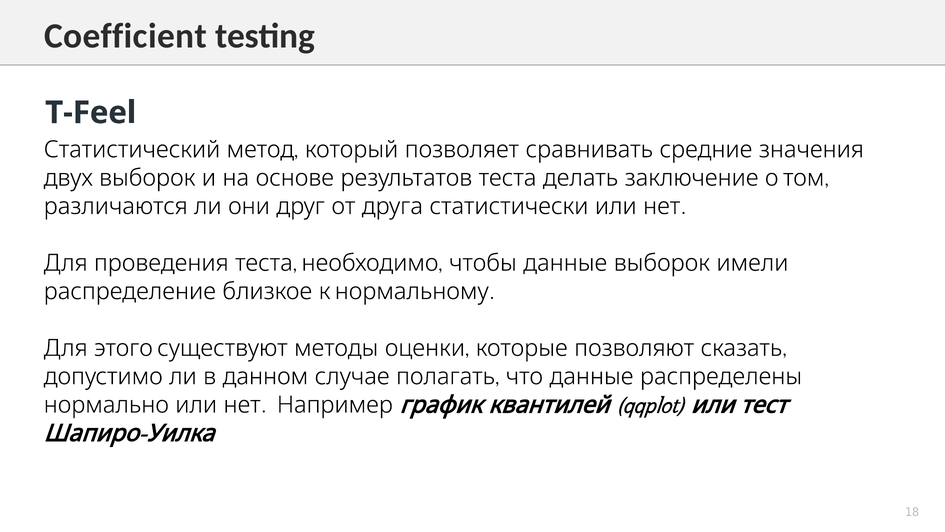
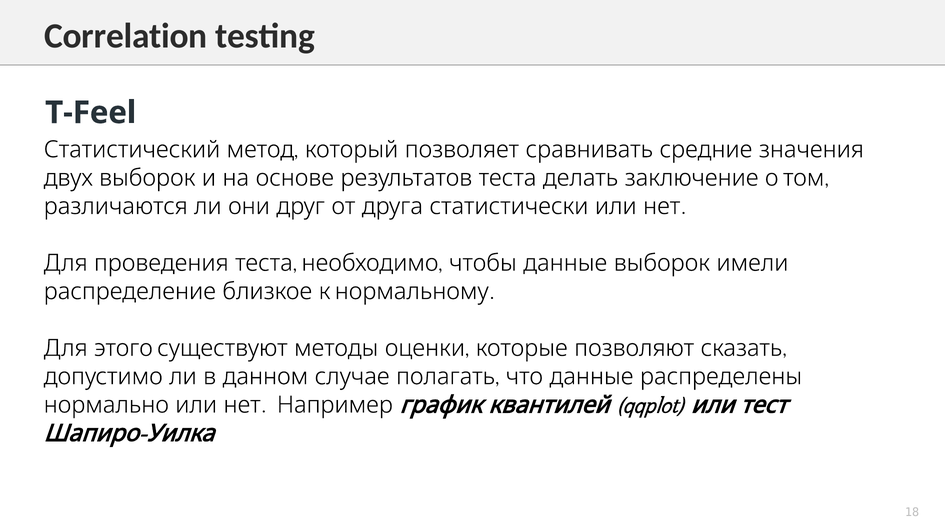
Coefficient: Coefficient -> Correlation
